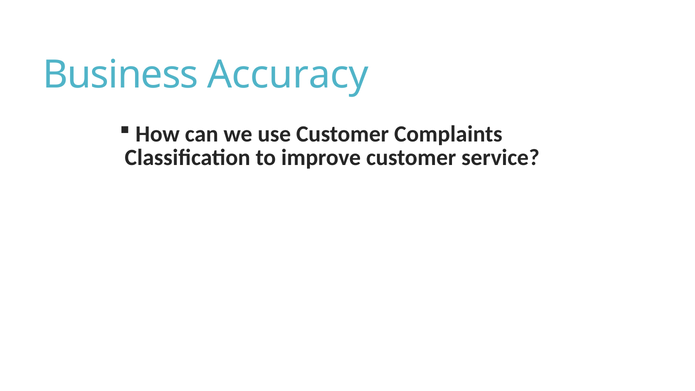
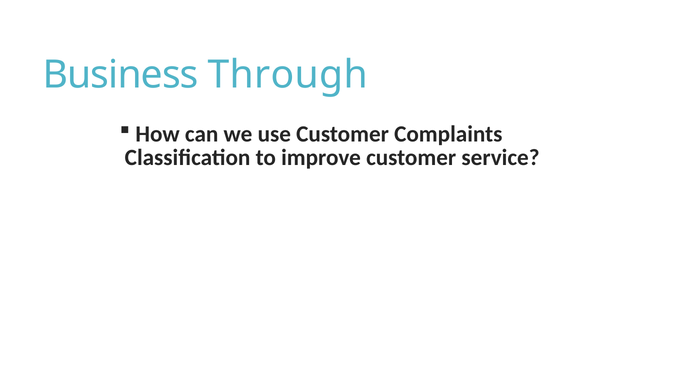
Accuracy: Accuracy -> Through
